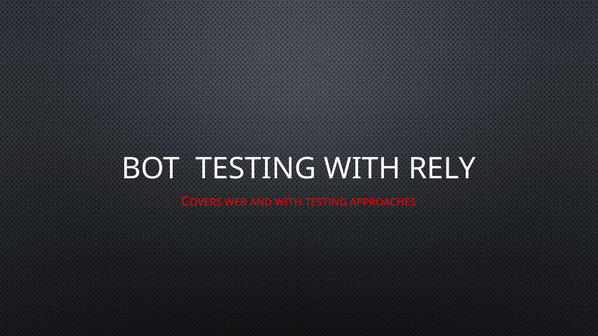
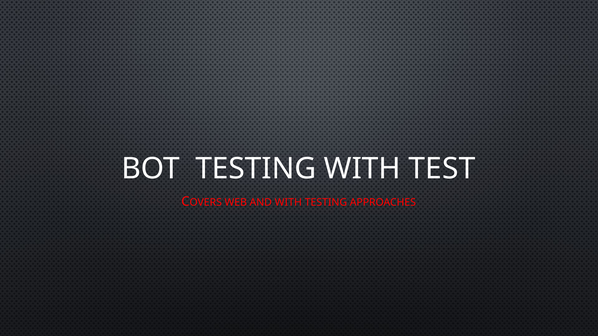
RELY: RELY -> TEST
